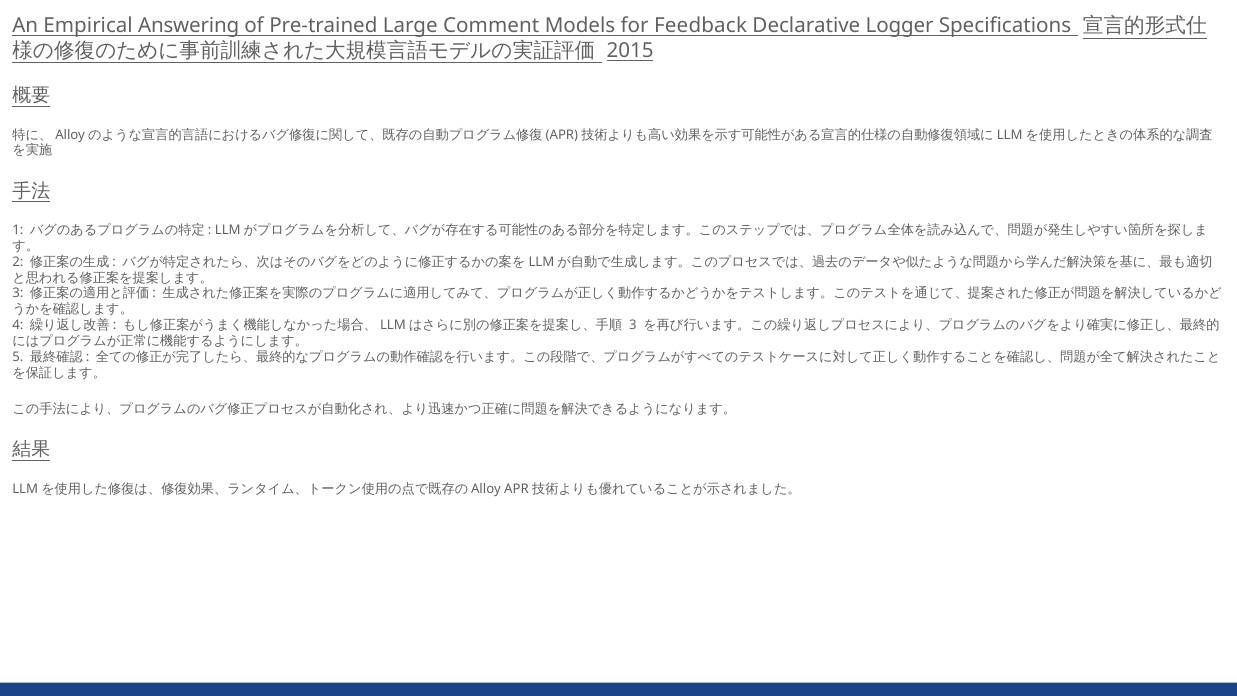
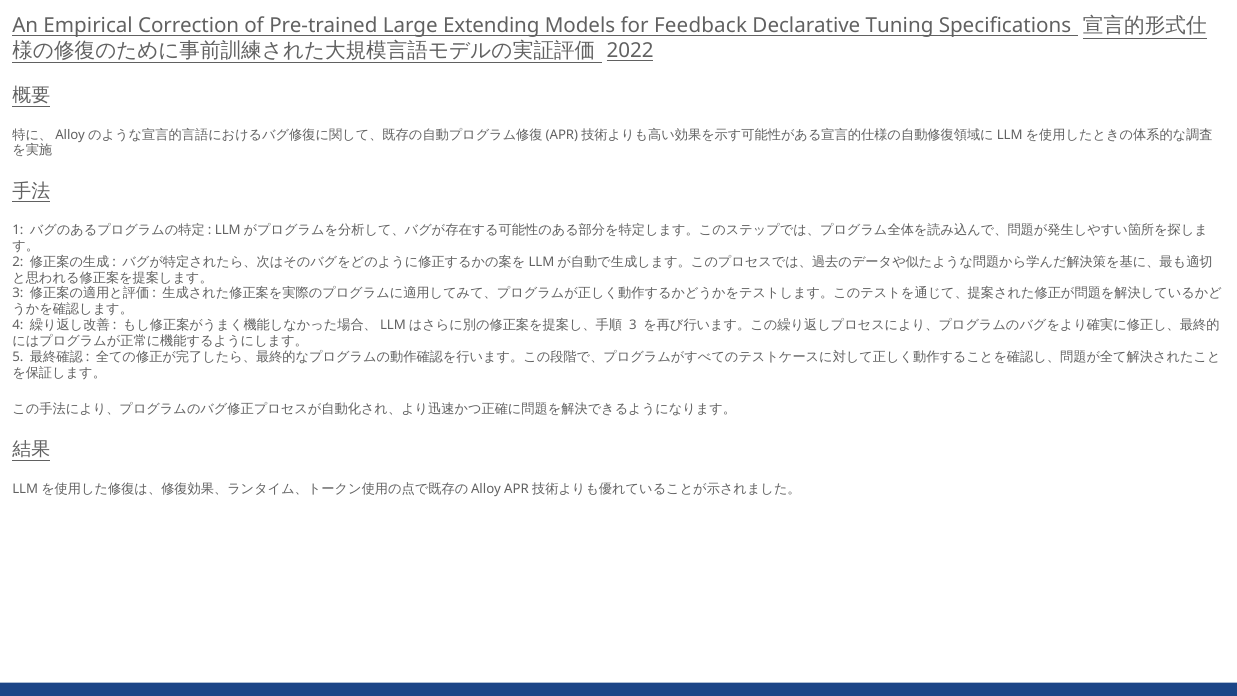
Answering: Answering -> Correction
Comment: Comment -> Extending
Logger: Logger -> Tuning
2015: 2015 -> 2022
